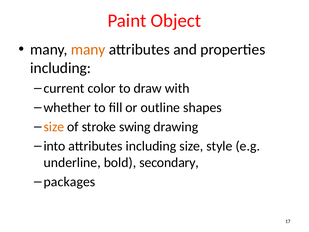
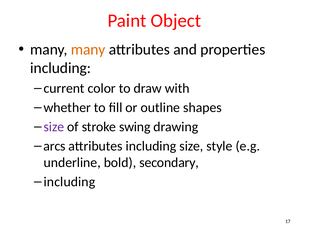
size at (54, 127) colour: orange -> purple
into: into -> arcs
packages at (69, 182): packages -> including
